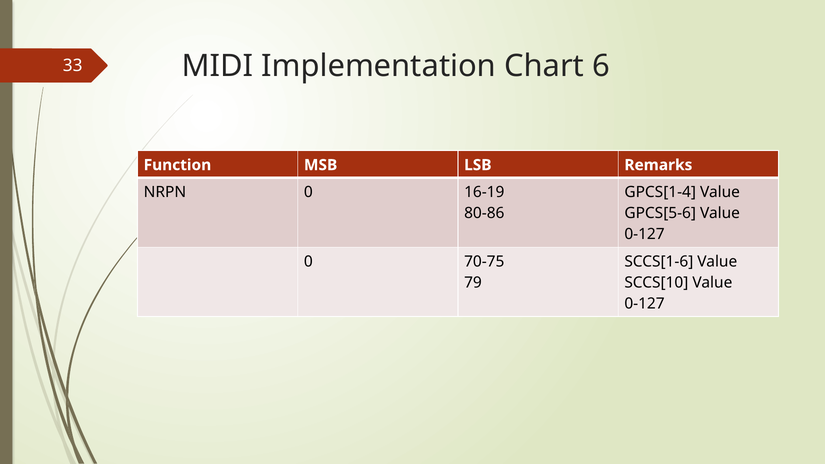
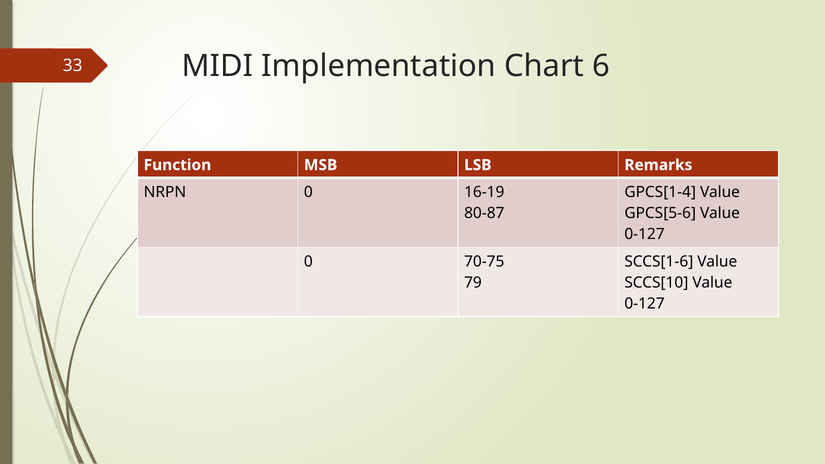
80-86: 80-86 -> 80-87
